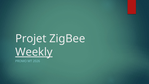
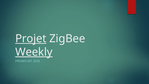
Projet underline: none -> present
